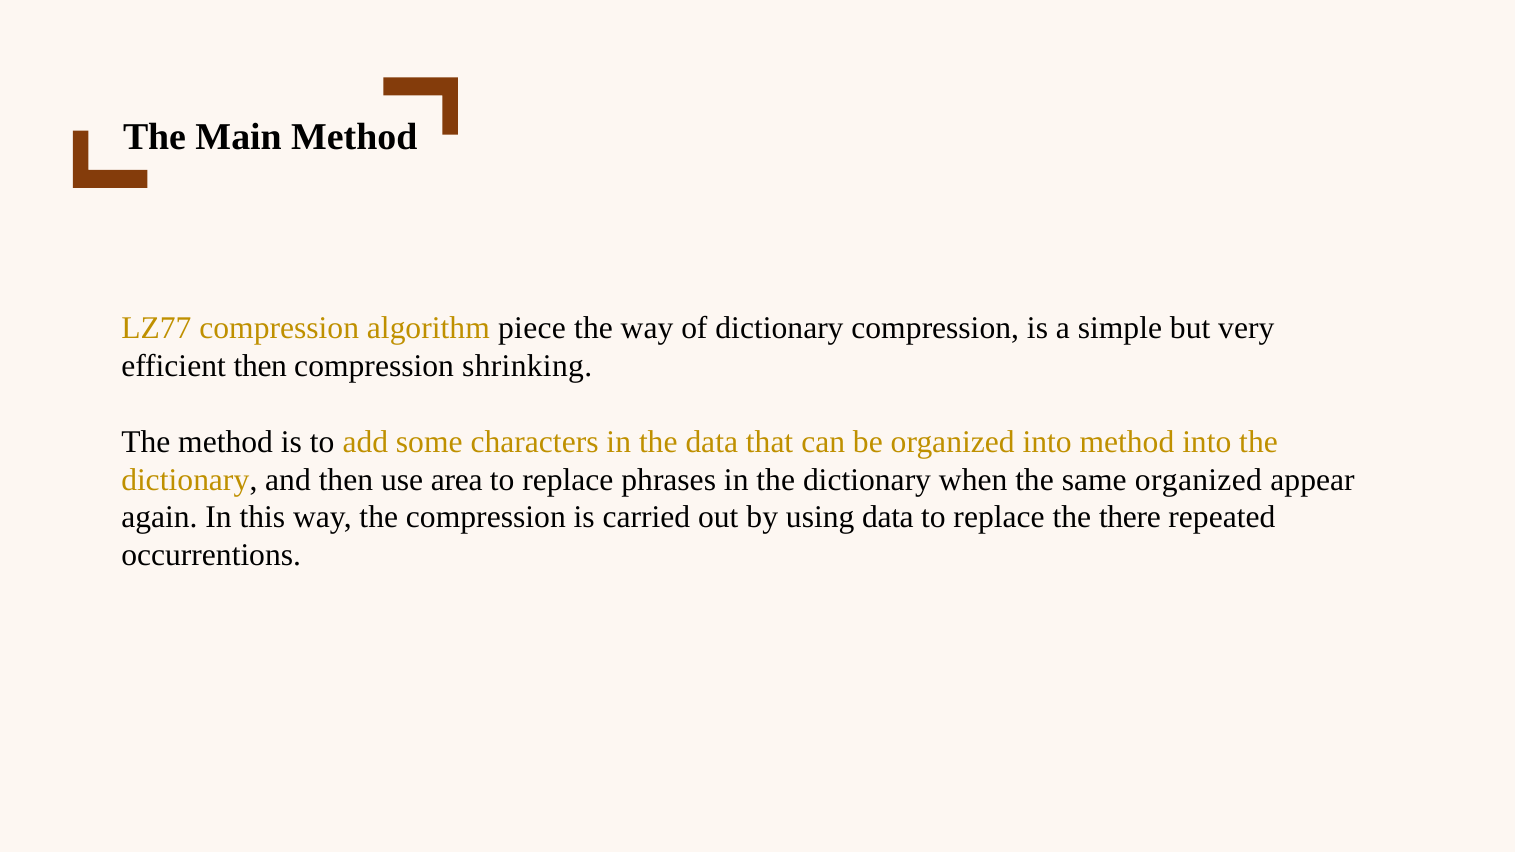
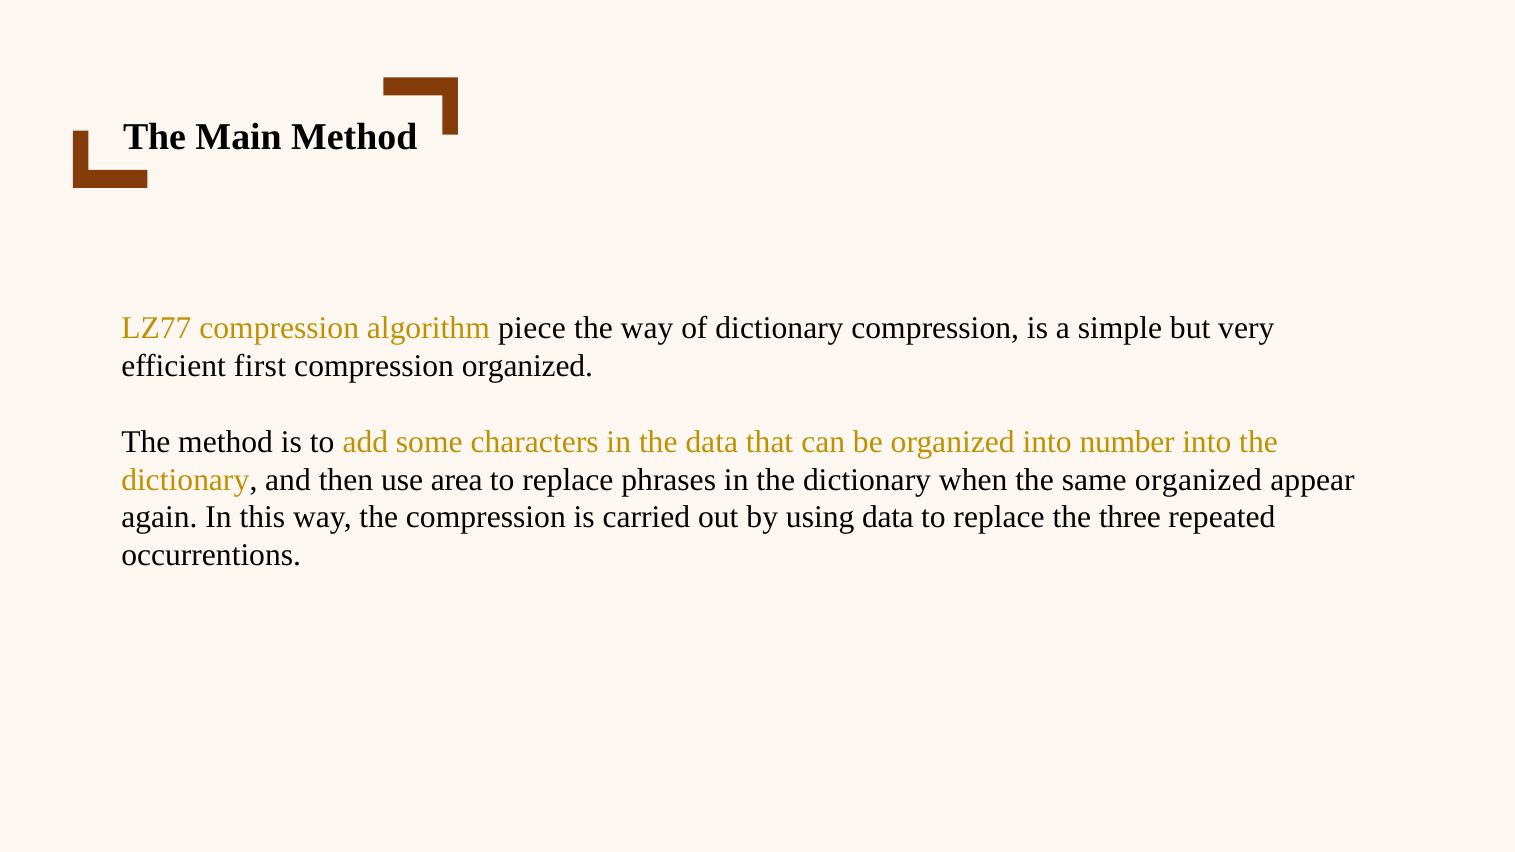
efficient then: then -> first
compression shrinking: shrinking -> organized
into method: method -> number
there: there -> three
